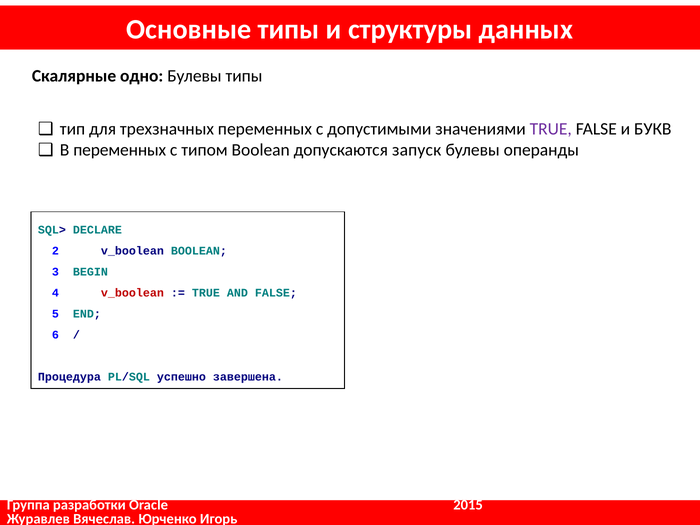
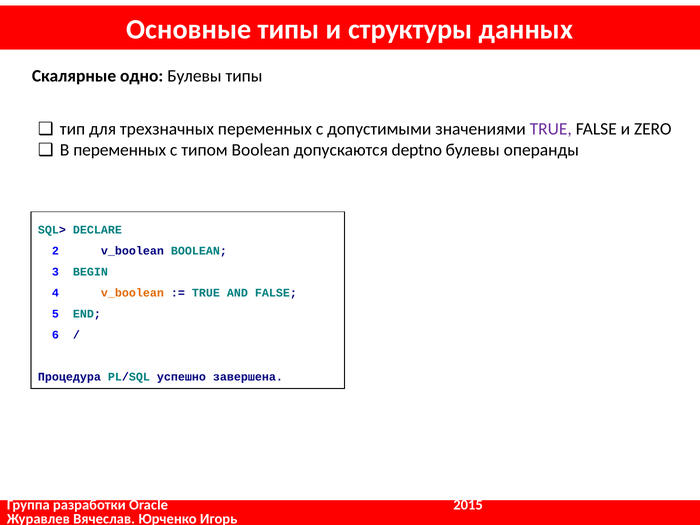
БУКВ: БУКВ -> ZERO
запуск: запуск -> deptno
v_boolean at (132, 293) colour: red -> orange
